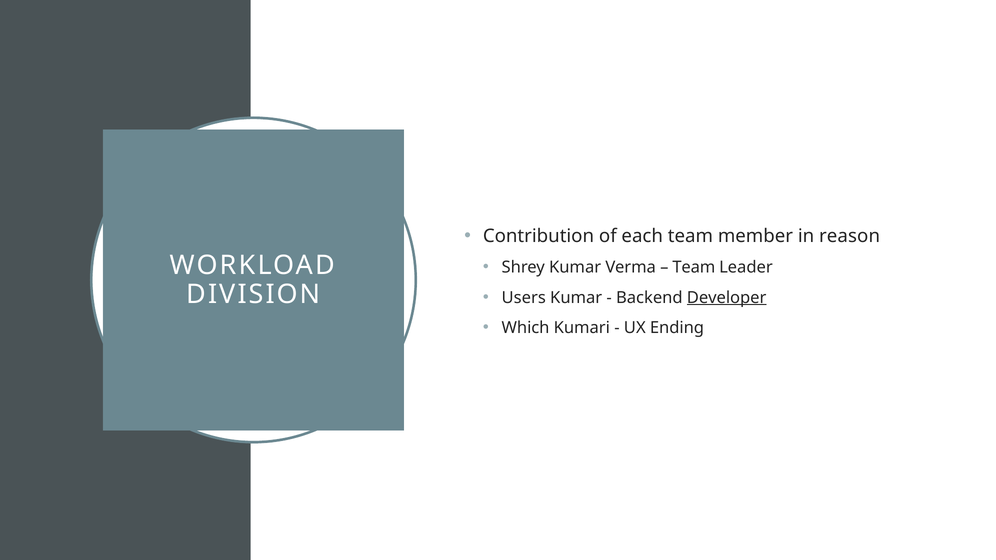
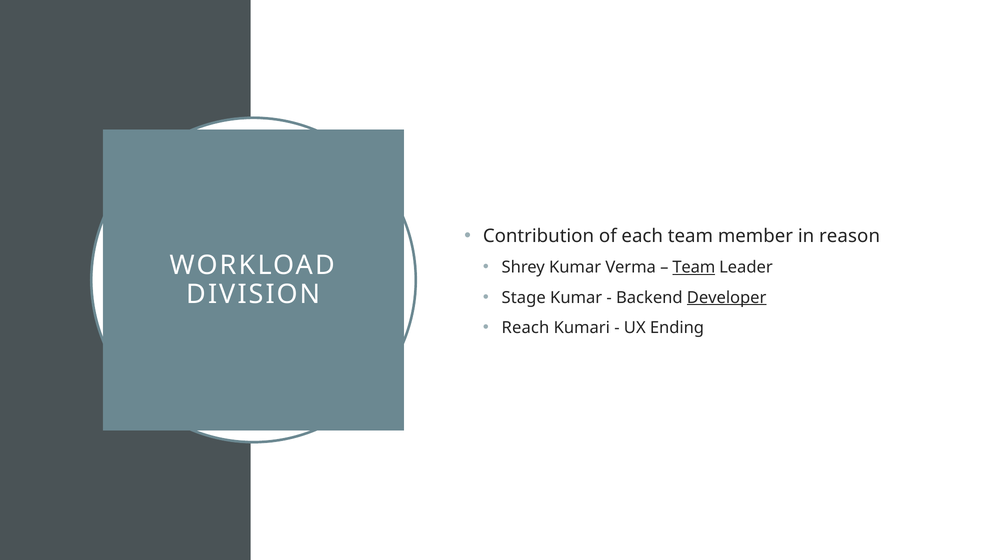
Team at (694, 267) underline: none -> present
Users: Users -> Stage
Which: Which -> Reach
